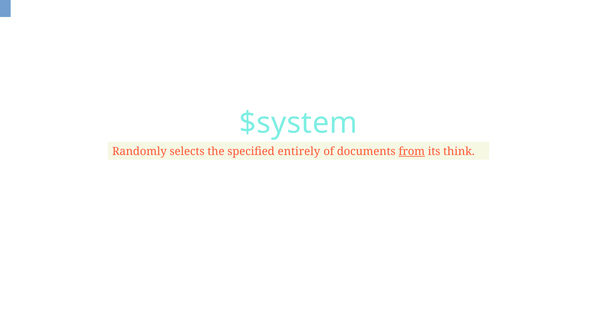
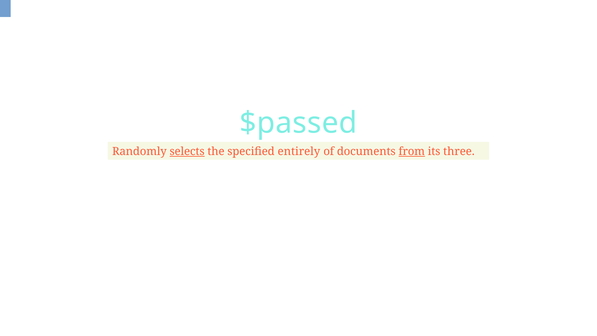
$system: $system -> $passed
selects underline: none -> present
think: think -> three
